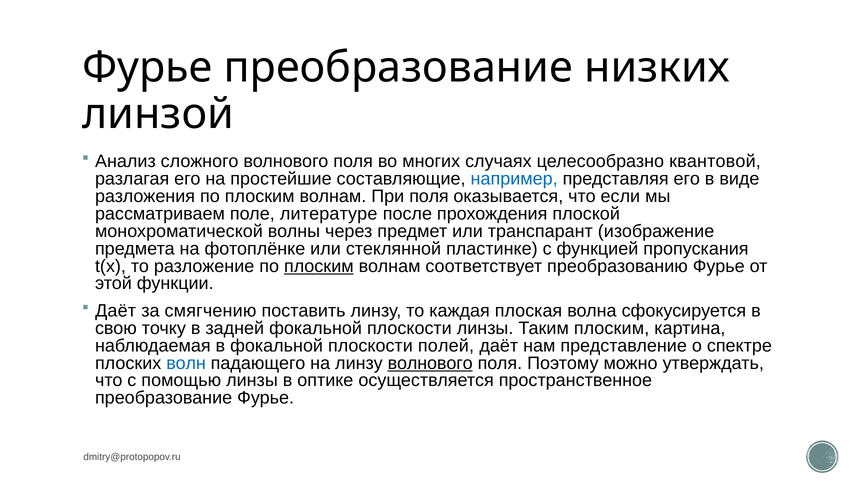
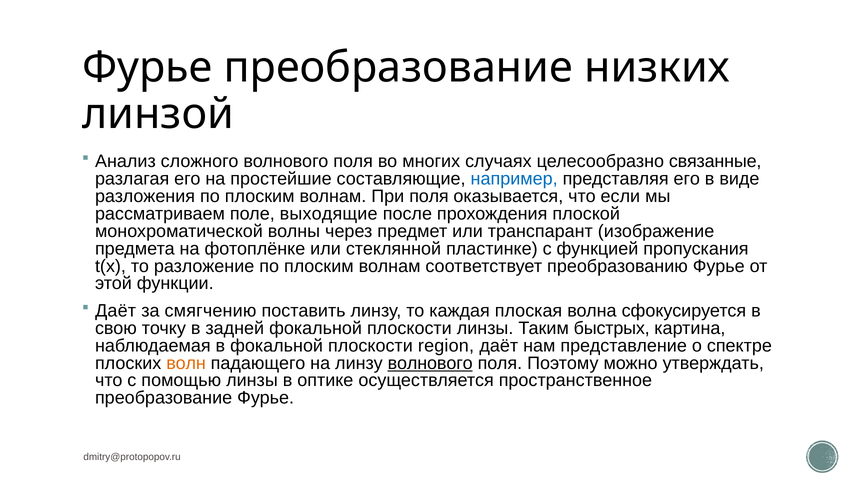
квантовой: квантовой -> связанные
литературе: литературе -> выходящие
плоским at (319, 266) underline: present -> none
Таким плоским: плоским -> быстрых
полей: полей -> region
волн colour: blue -> orange
